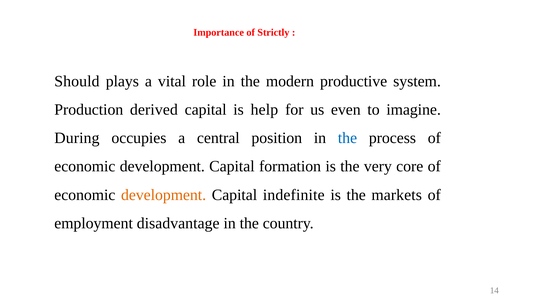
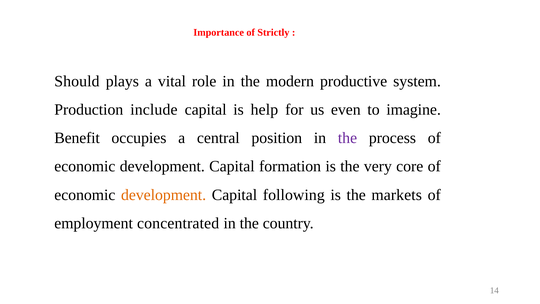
derived: derived -> include
During: During -> Benefit
the at (347, 138) colour: blue -> purple
indefinite: indefinite -> following
disadvantage: disadvantage -> concentrated
